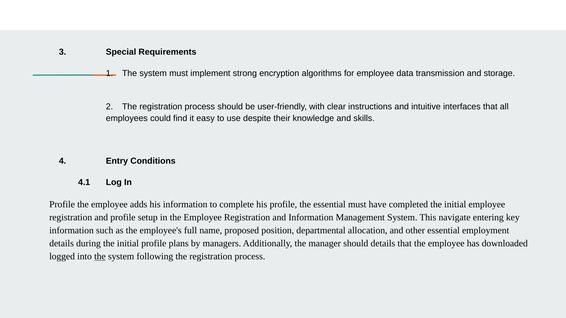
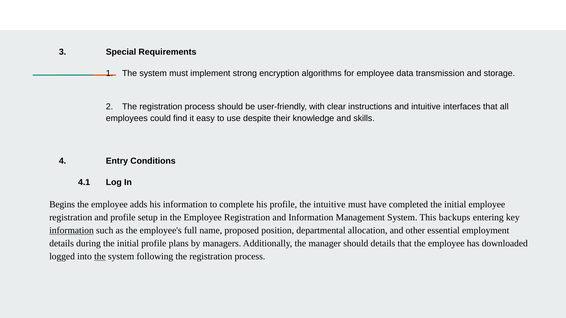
Profile at (62, 205): Profile -> Begins
the essential: essential -> intuitive
navigate: navigate -> backups
information at (72, 231) underline: none -> present
